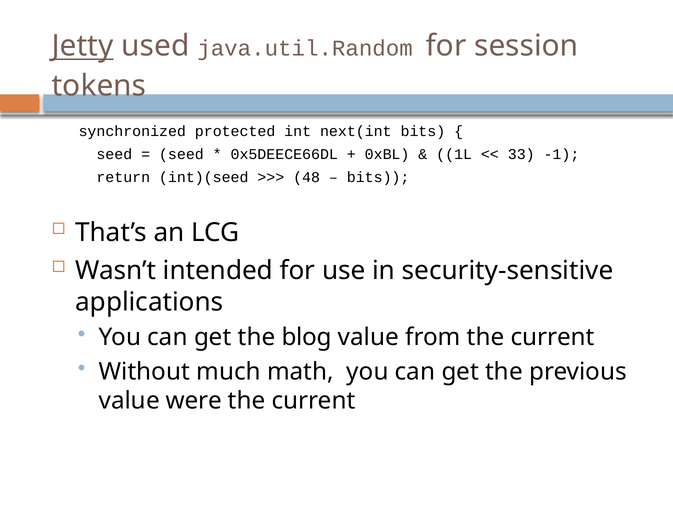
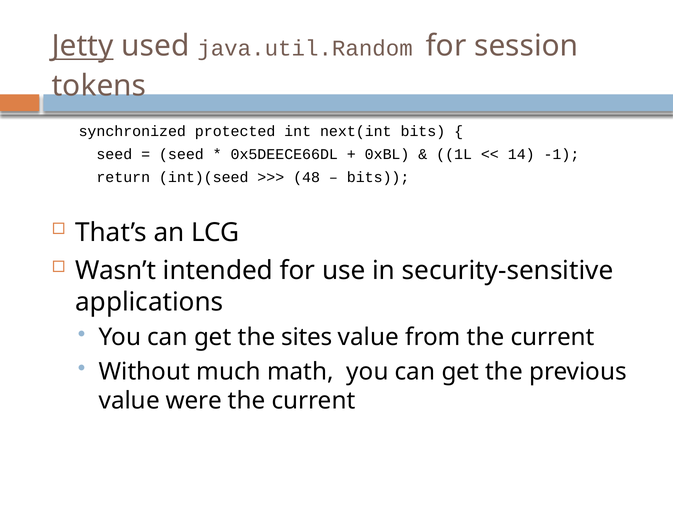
33: 33 -> 14
blog: blog -> sites
